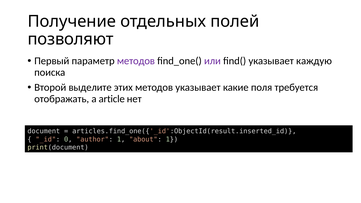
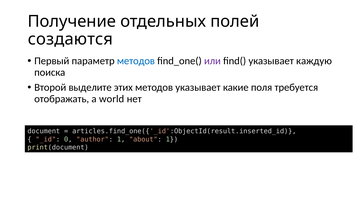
позволяют: позволяют -> создаются
методов at (136, 61) colour: purple -> blue
article: article -> world
